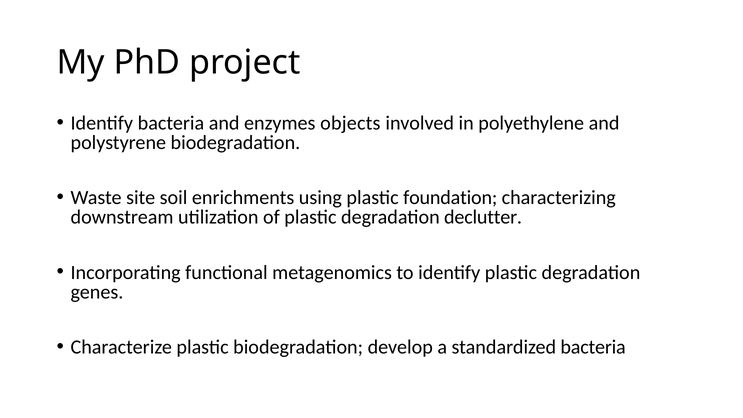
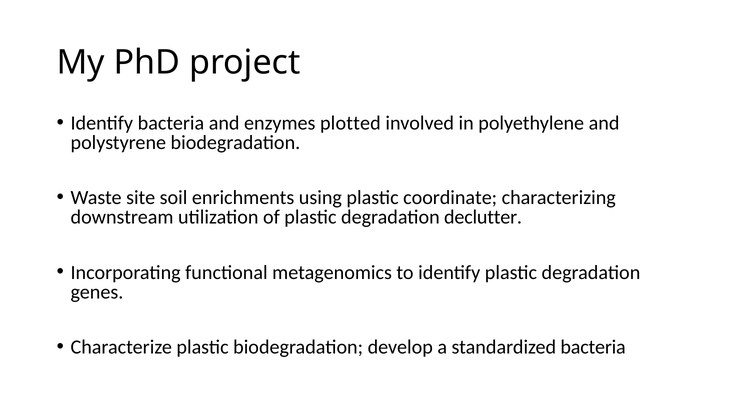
objects: objects -> plotted
foundation: foundation -> coordinate
